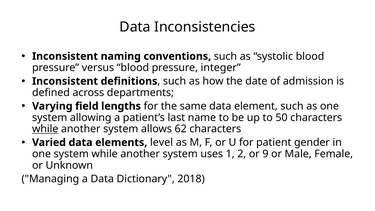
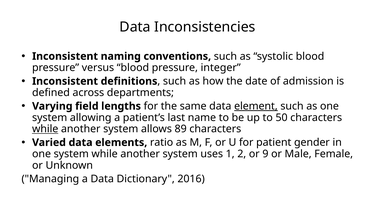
element underline: none -> present
62: 62 -> 89
level: level -> ratio
2018: 2018 -> 2016
